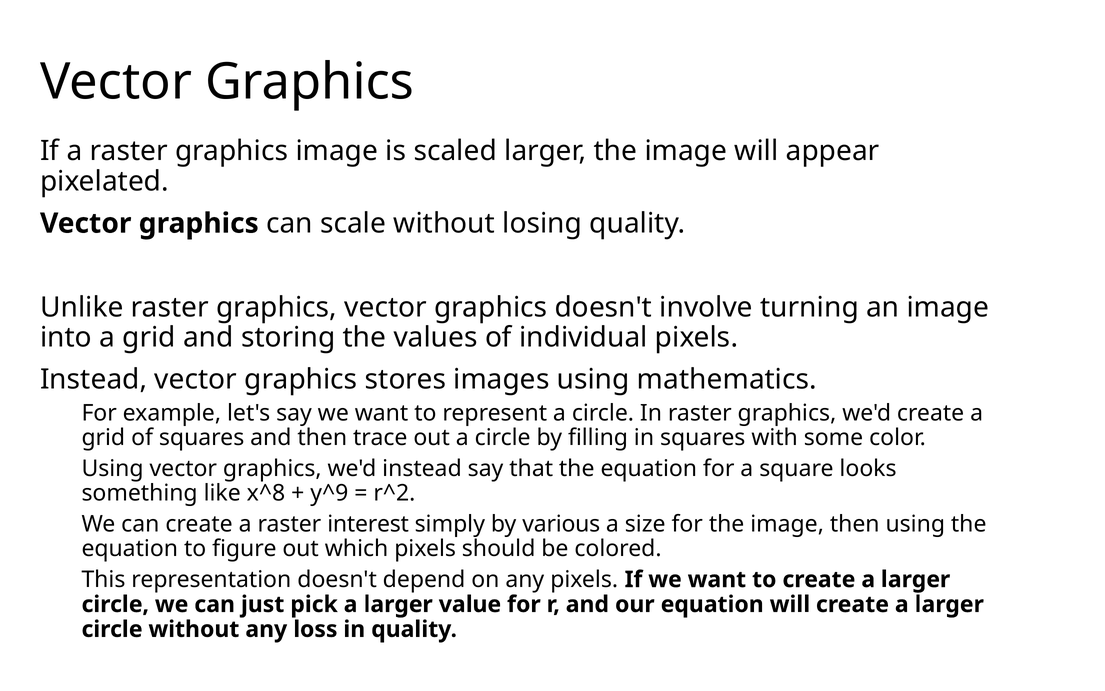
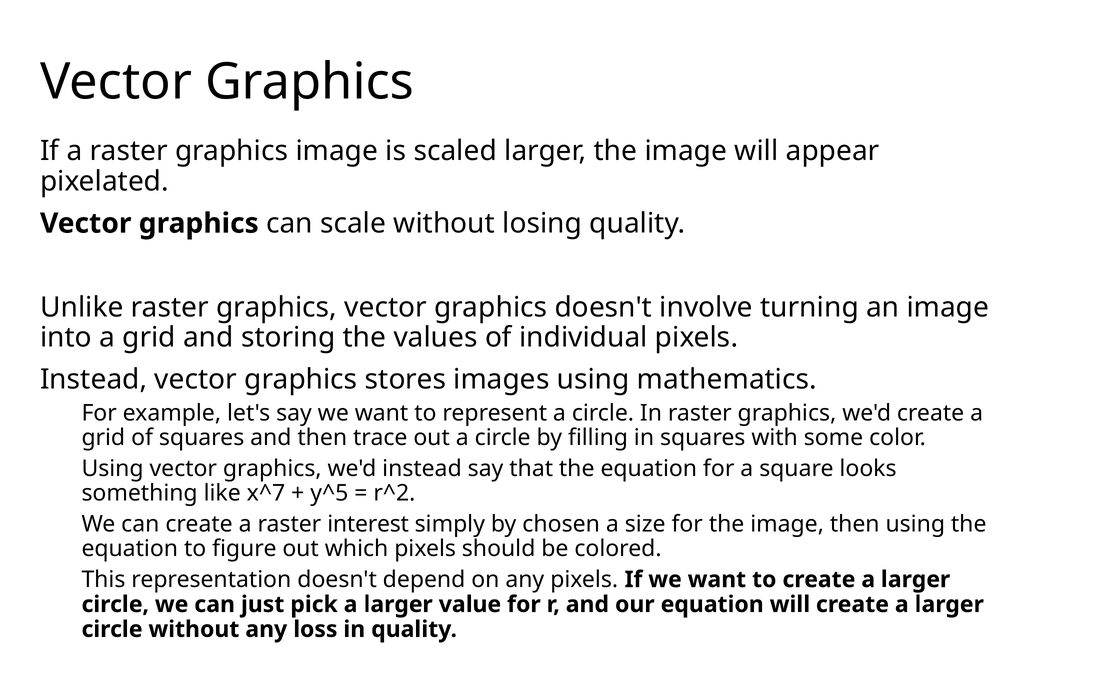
x^8: x^8 -> x^7
y^9: y^9 -> y^5
various: various -> chosen
